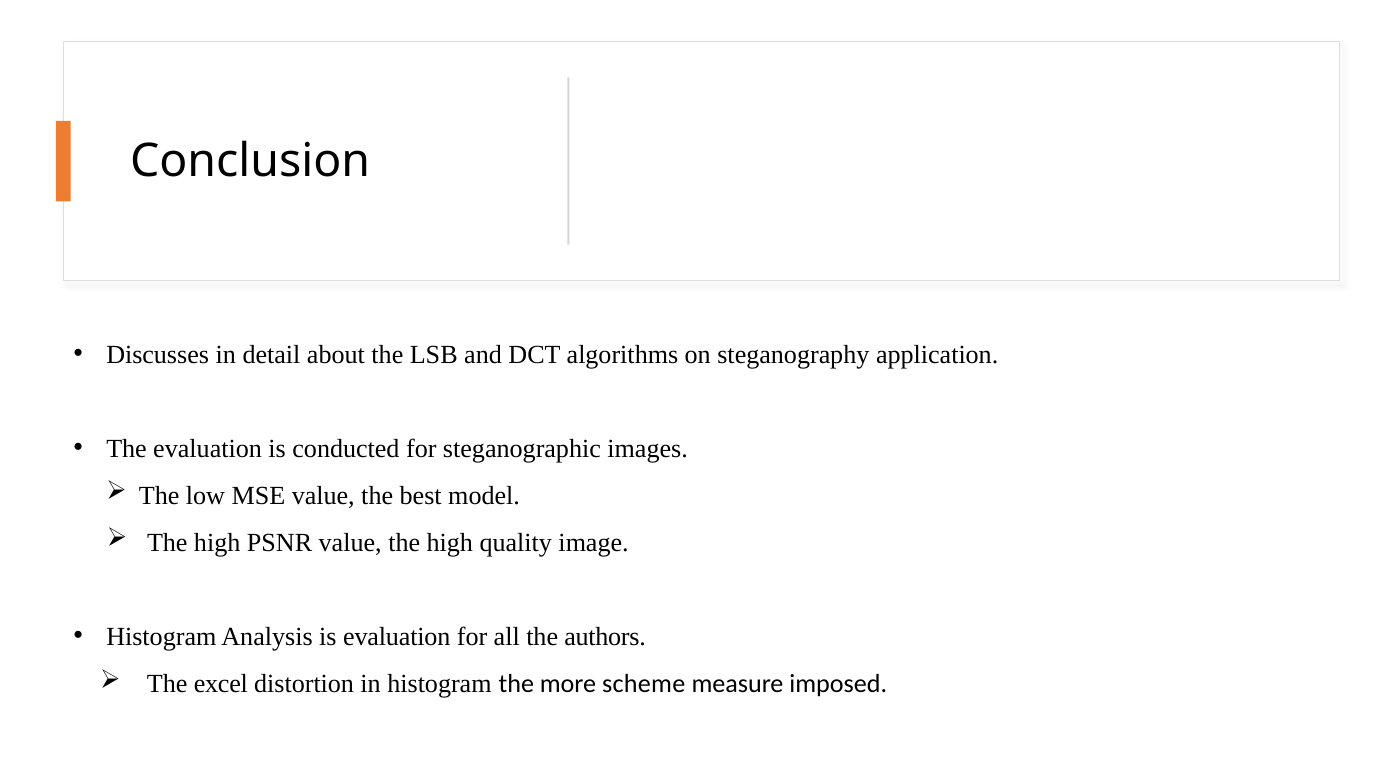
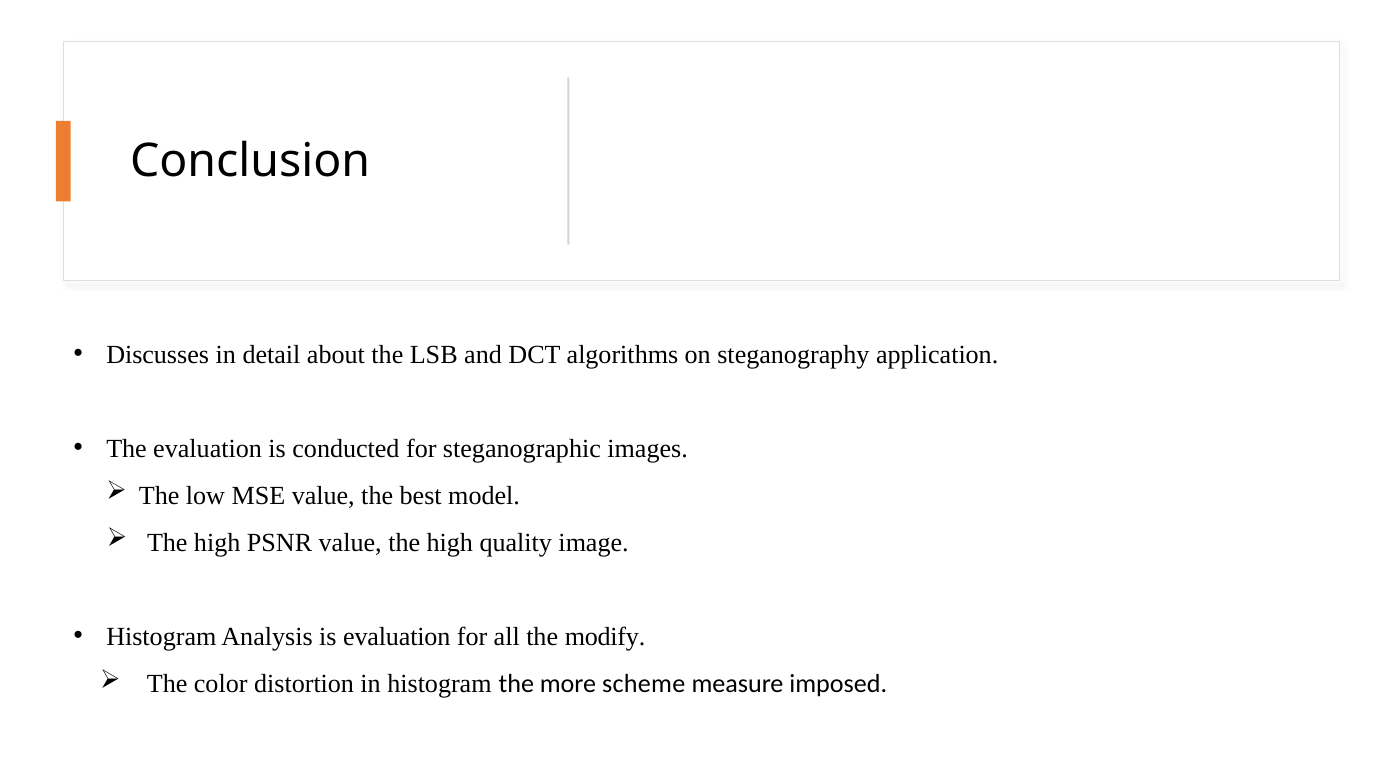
authors: authors -> modify
excel: excel -> color
